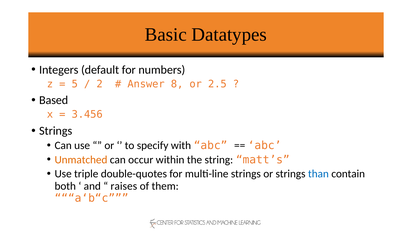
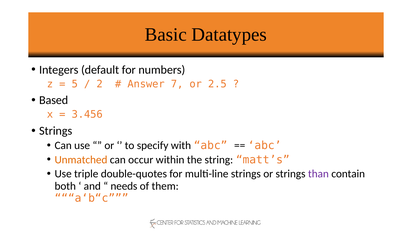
8: 8 -> 7
than colour: blue -> purple
raises: raises -> needs
